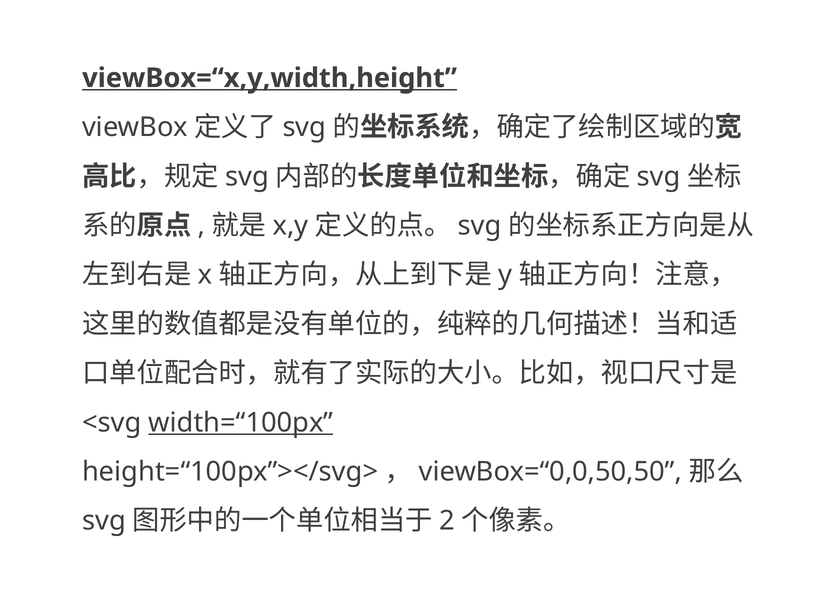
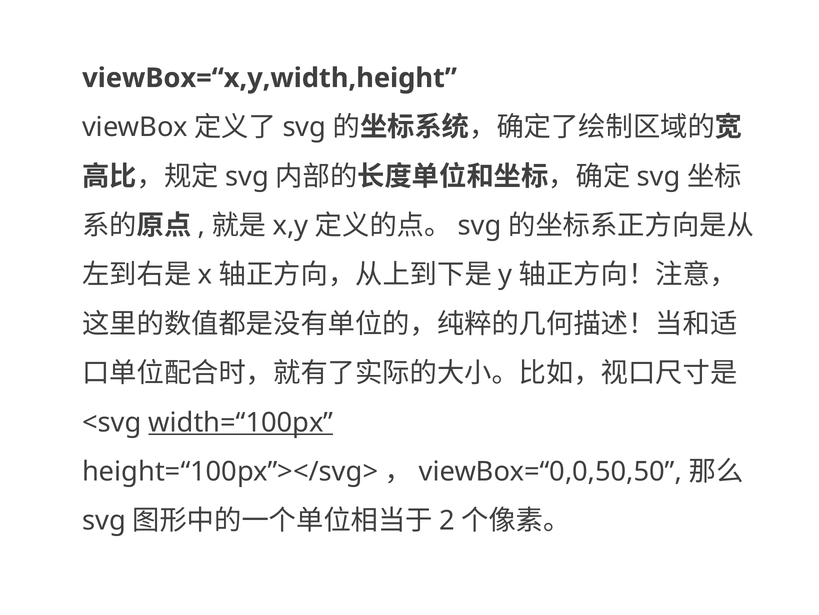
viewBox=“x,y,width,height underline: present -> none
